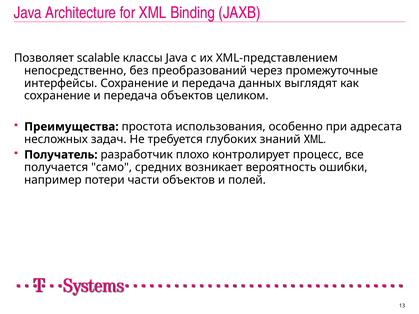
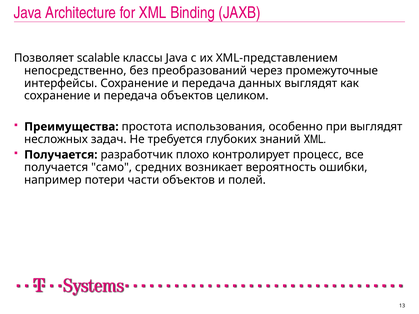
при адресата: адресата -> выглядят
Получатель at (61, 155): Получатель -> Получается
